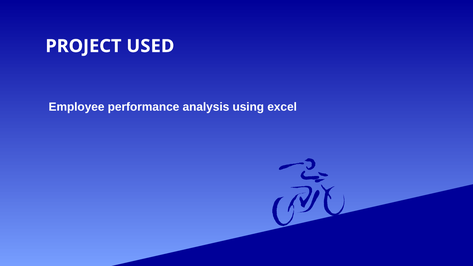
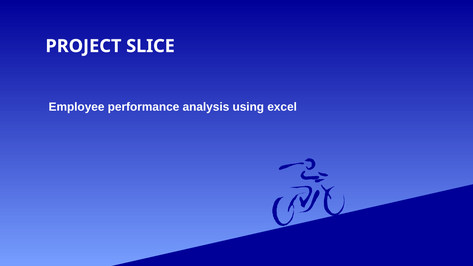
USED: USED -> SLICE
